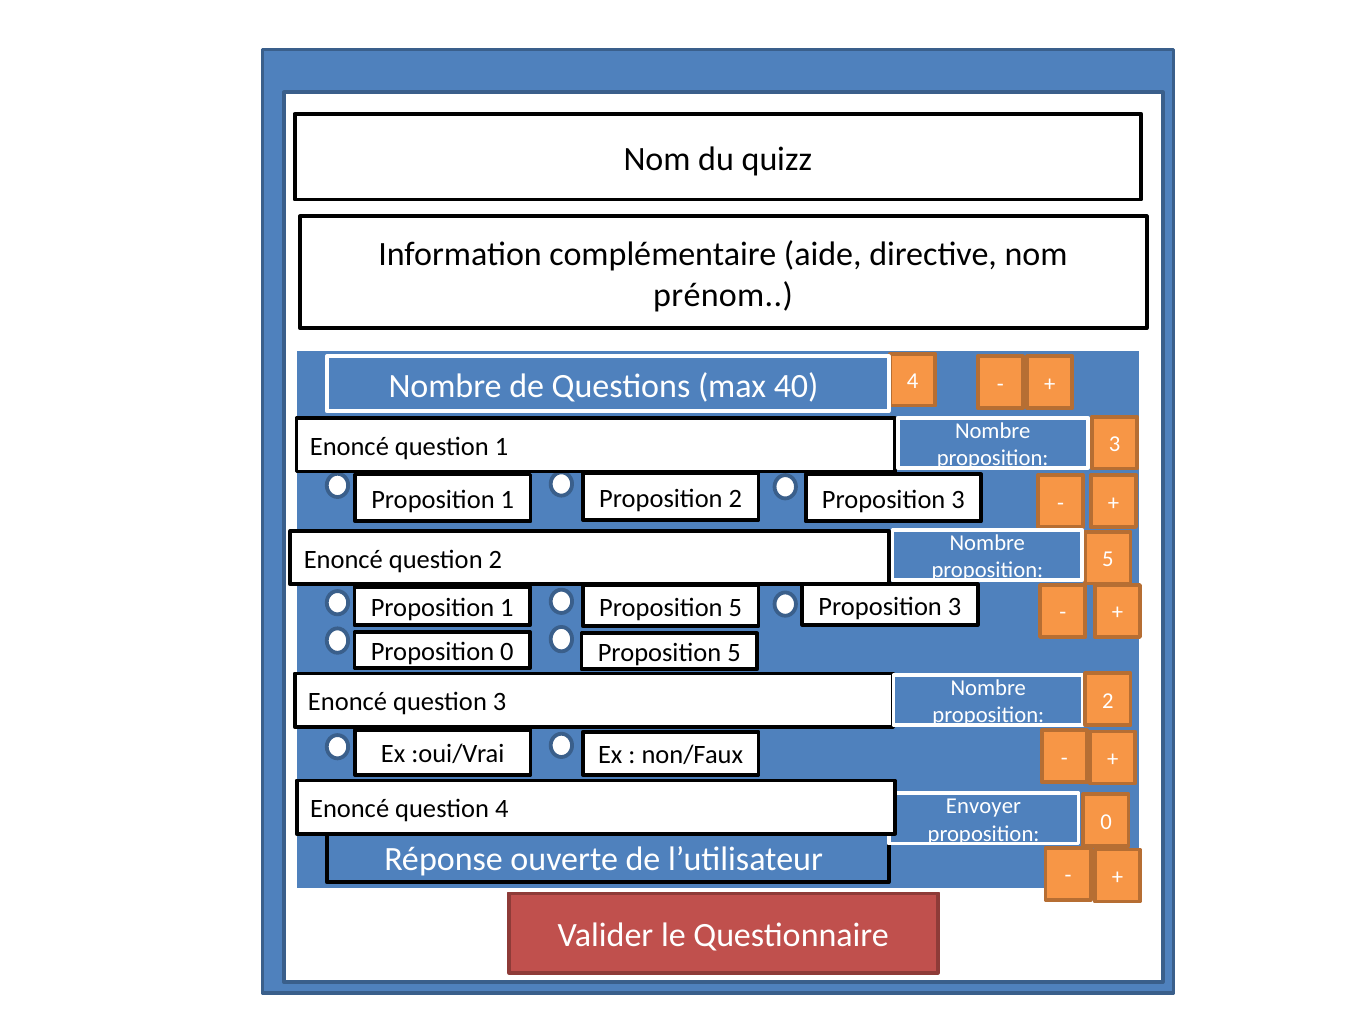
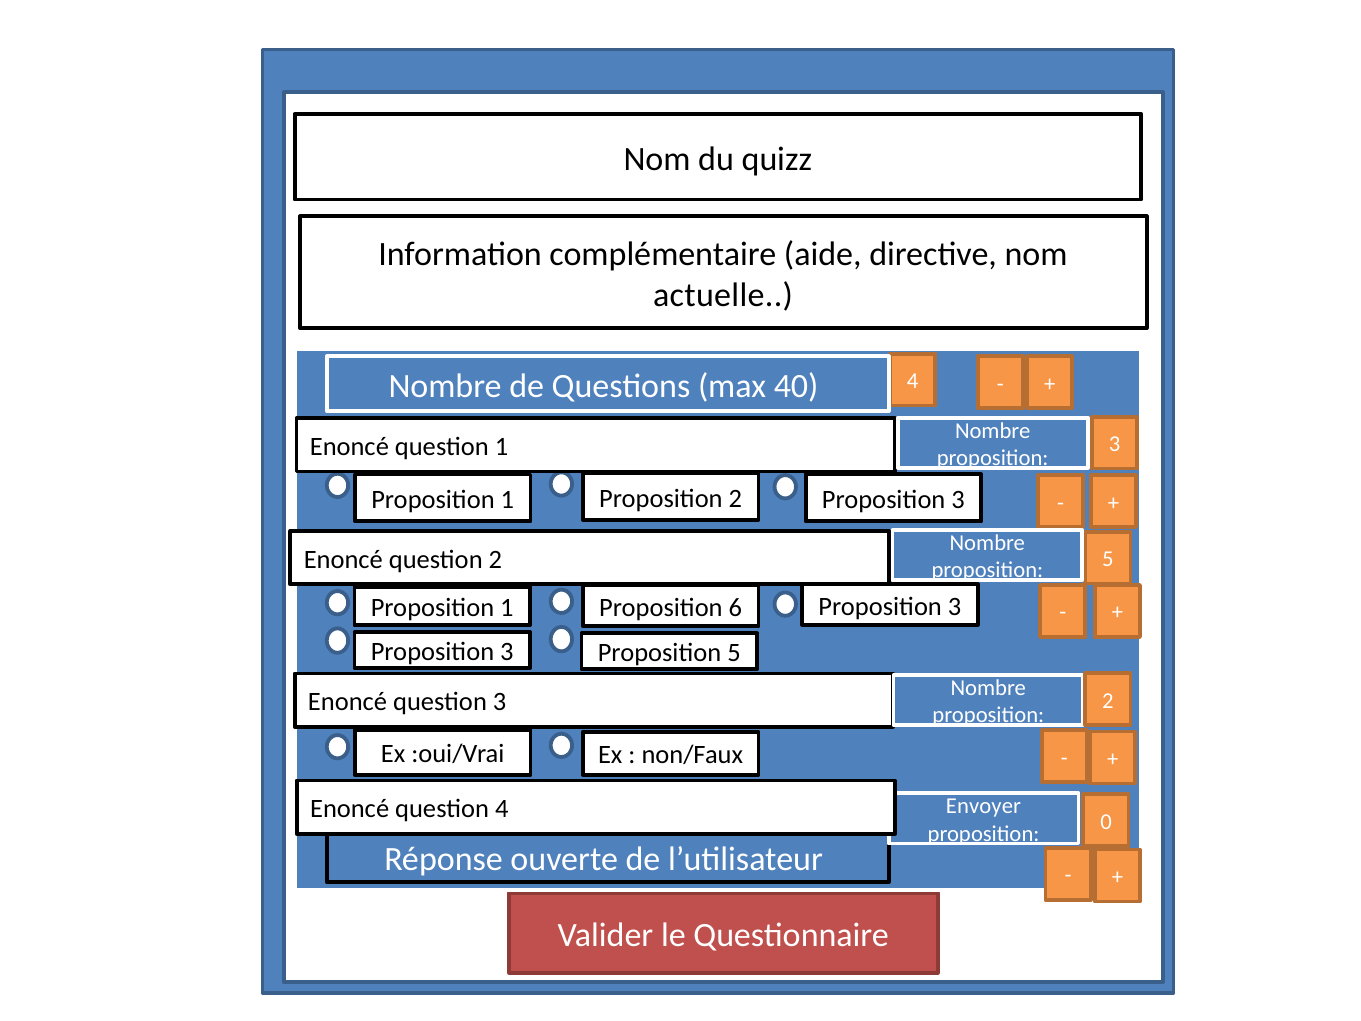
prénom: prénom -> actuelle
1 Proposition 5: 5 -> 6
0 at (507, 652): 0 -> 3
